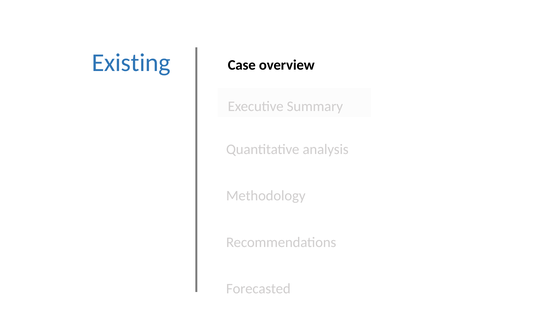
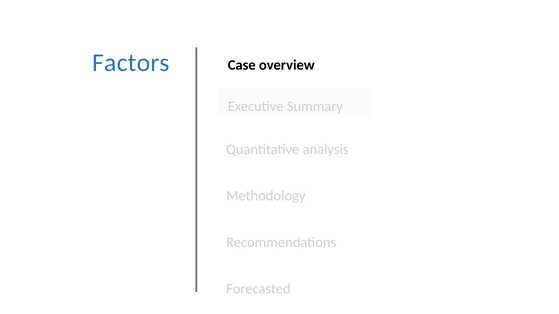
Existing: Existing -> Factors
